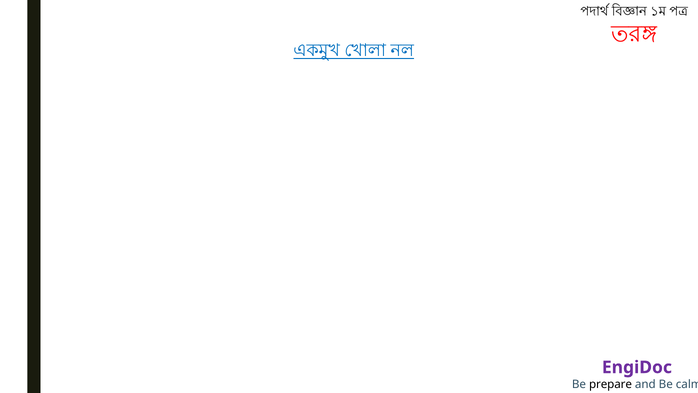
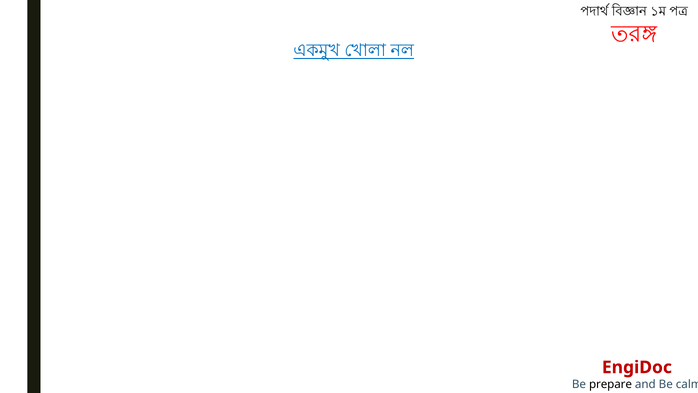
EngiDoc colour: purple -> red
